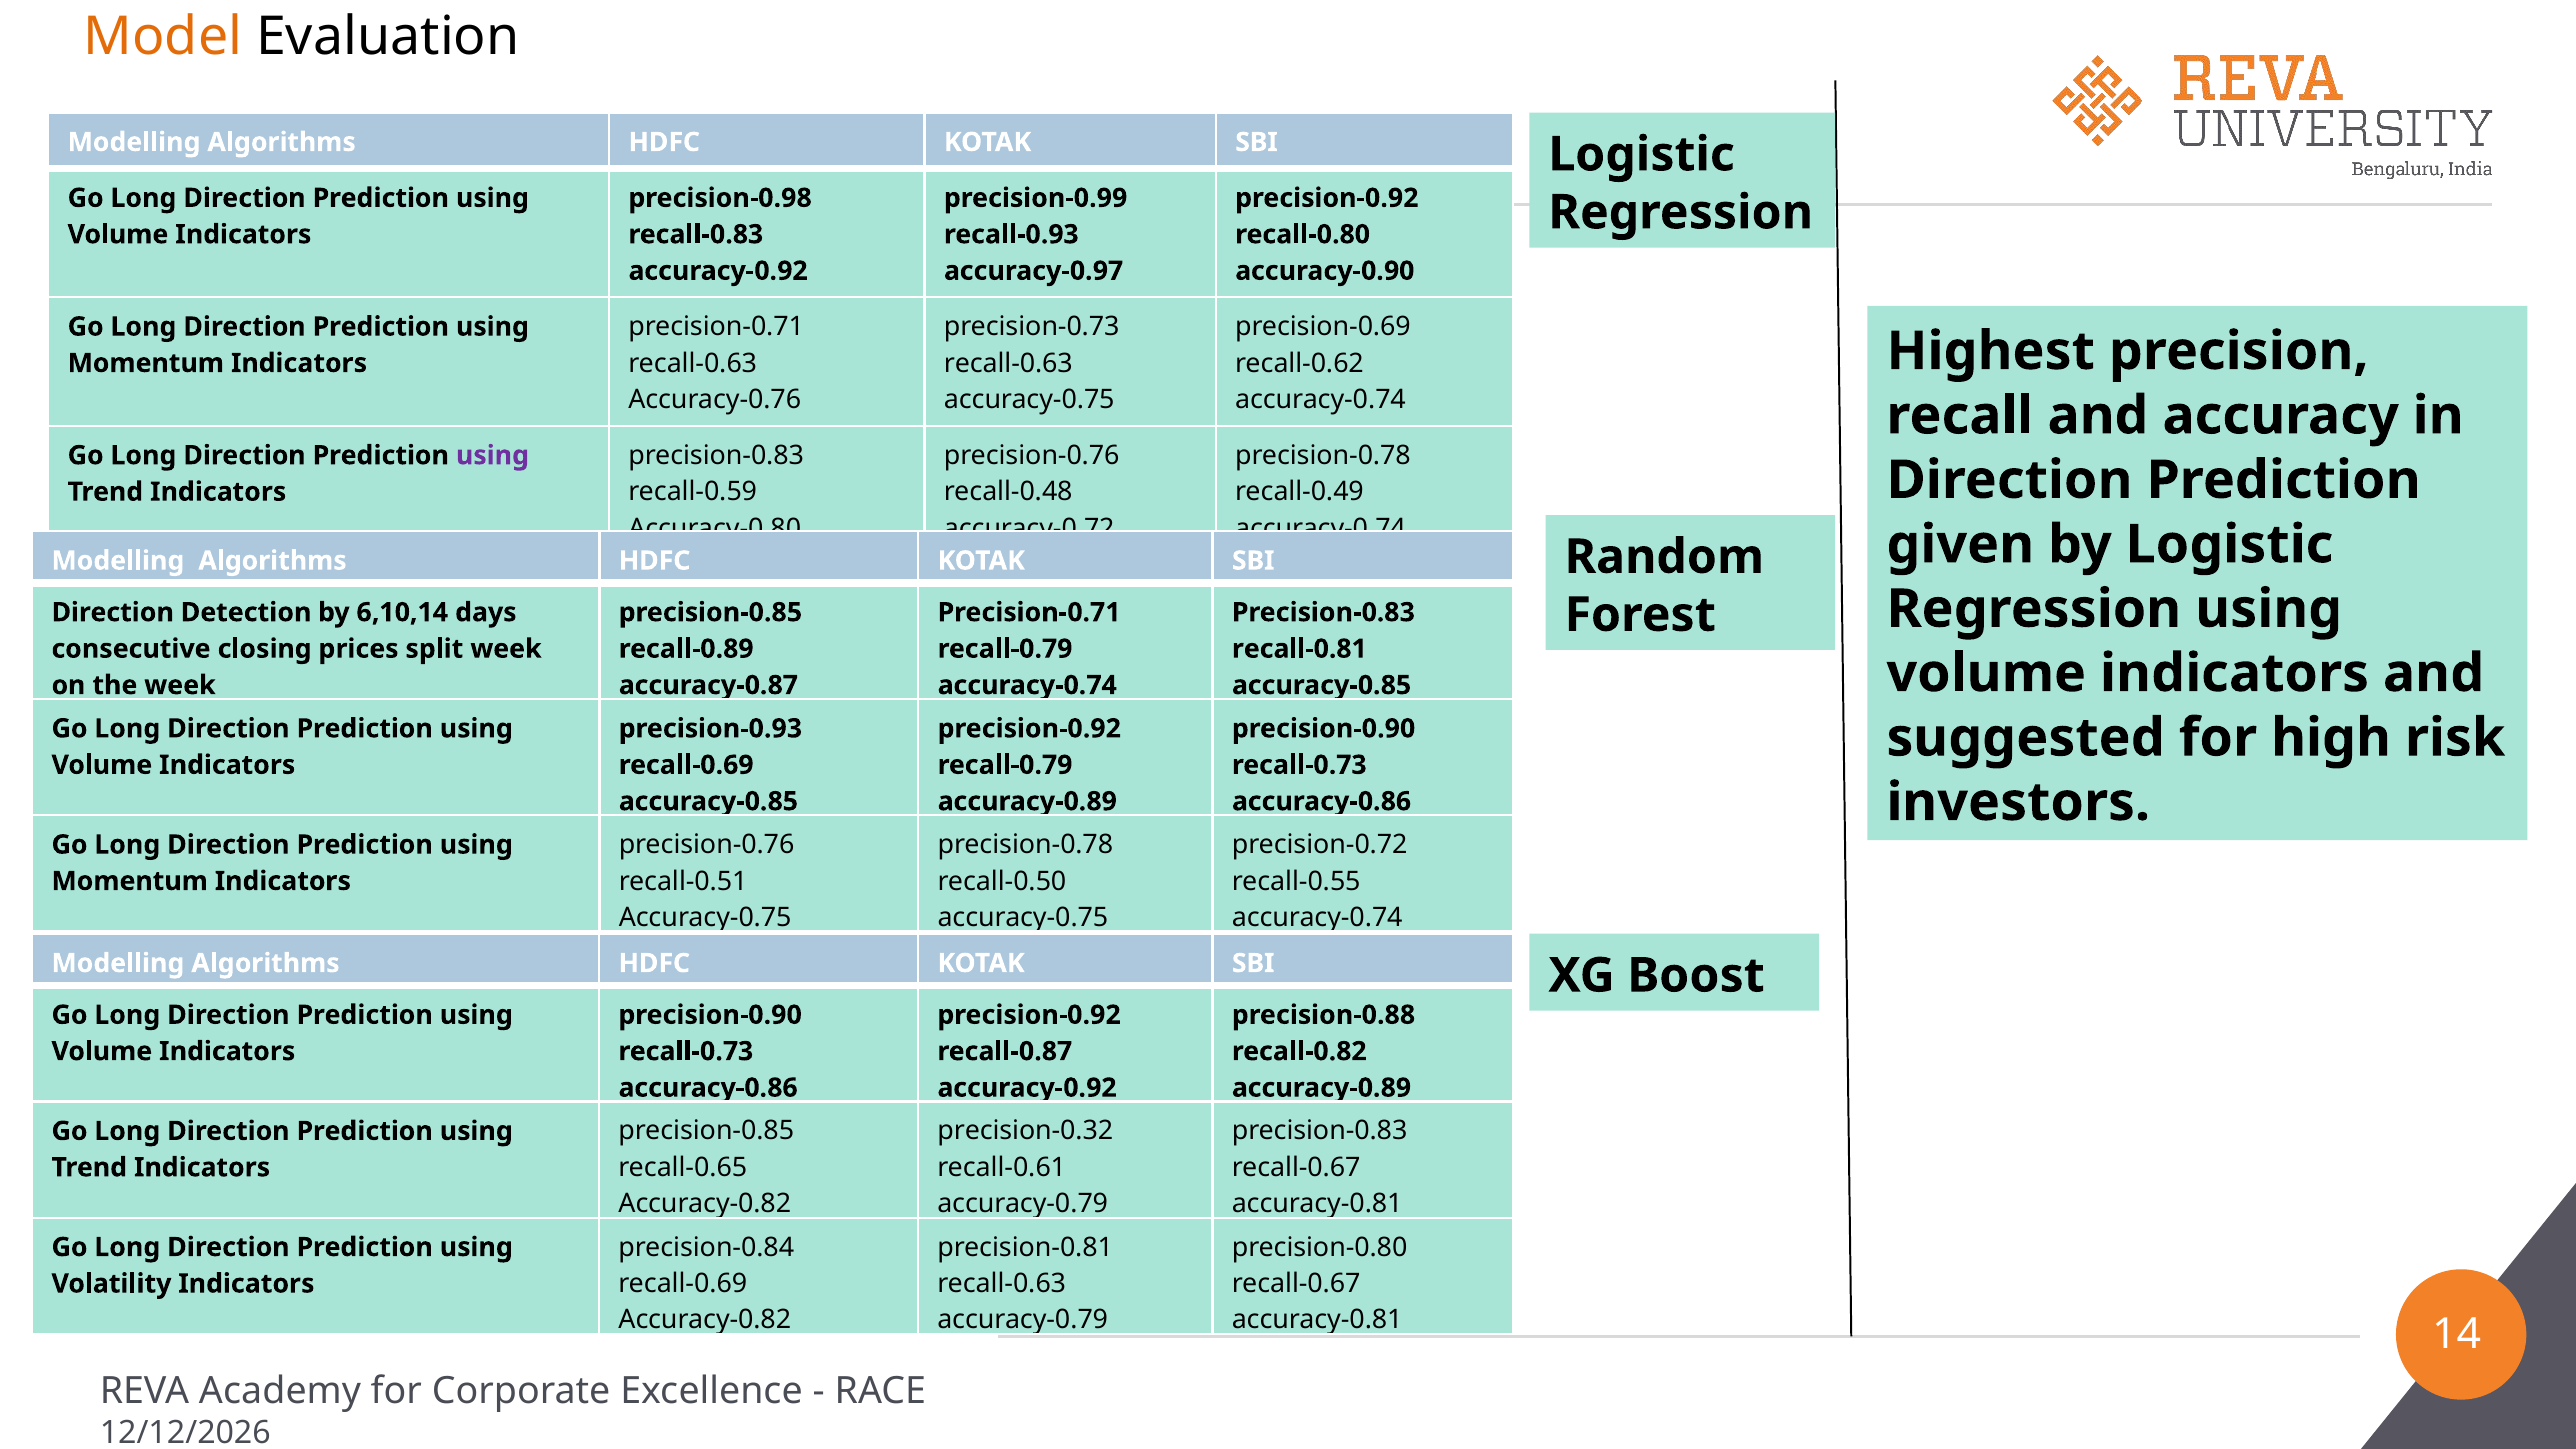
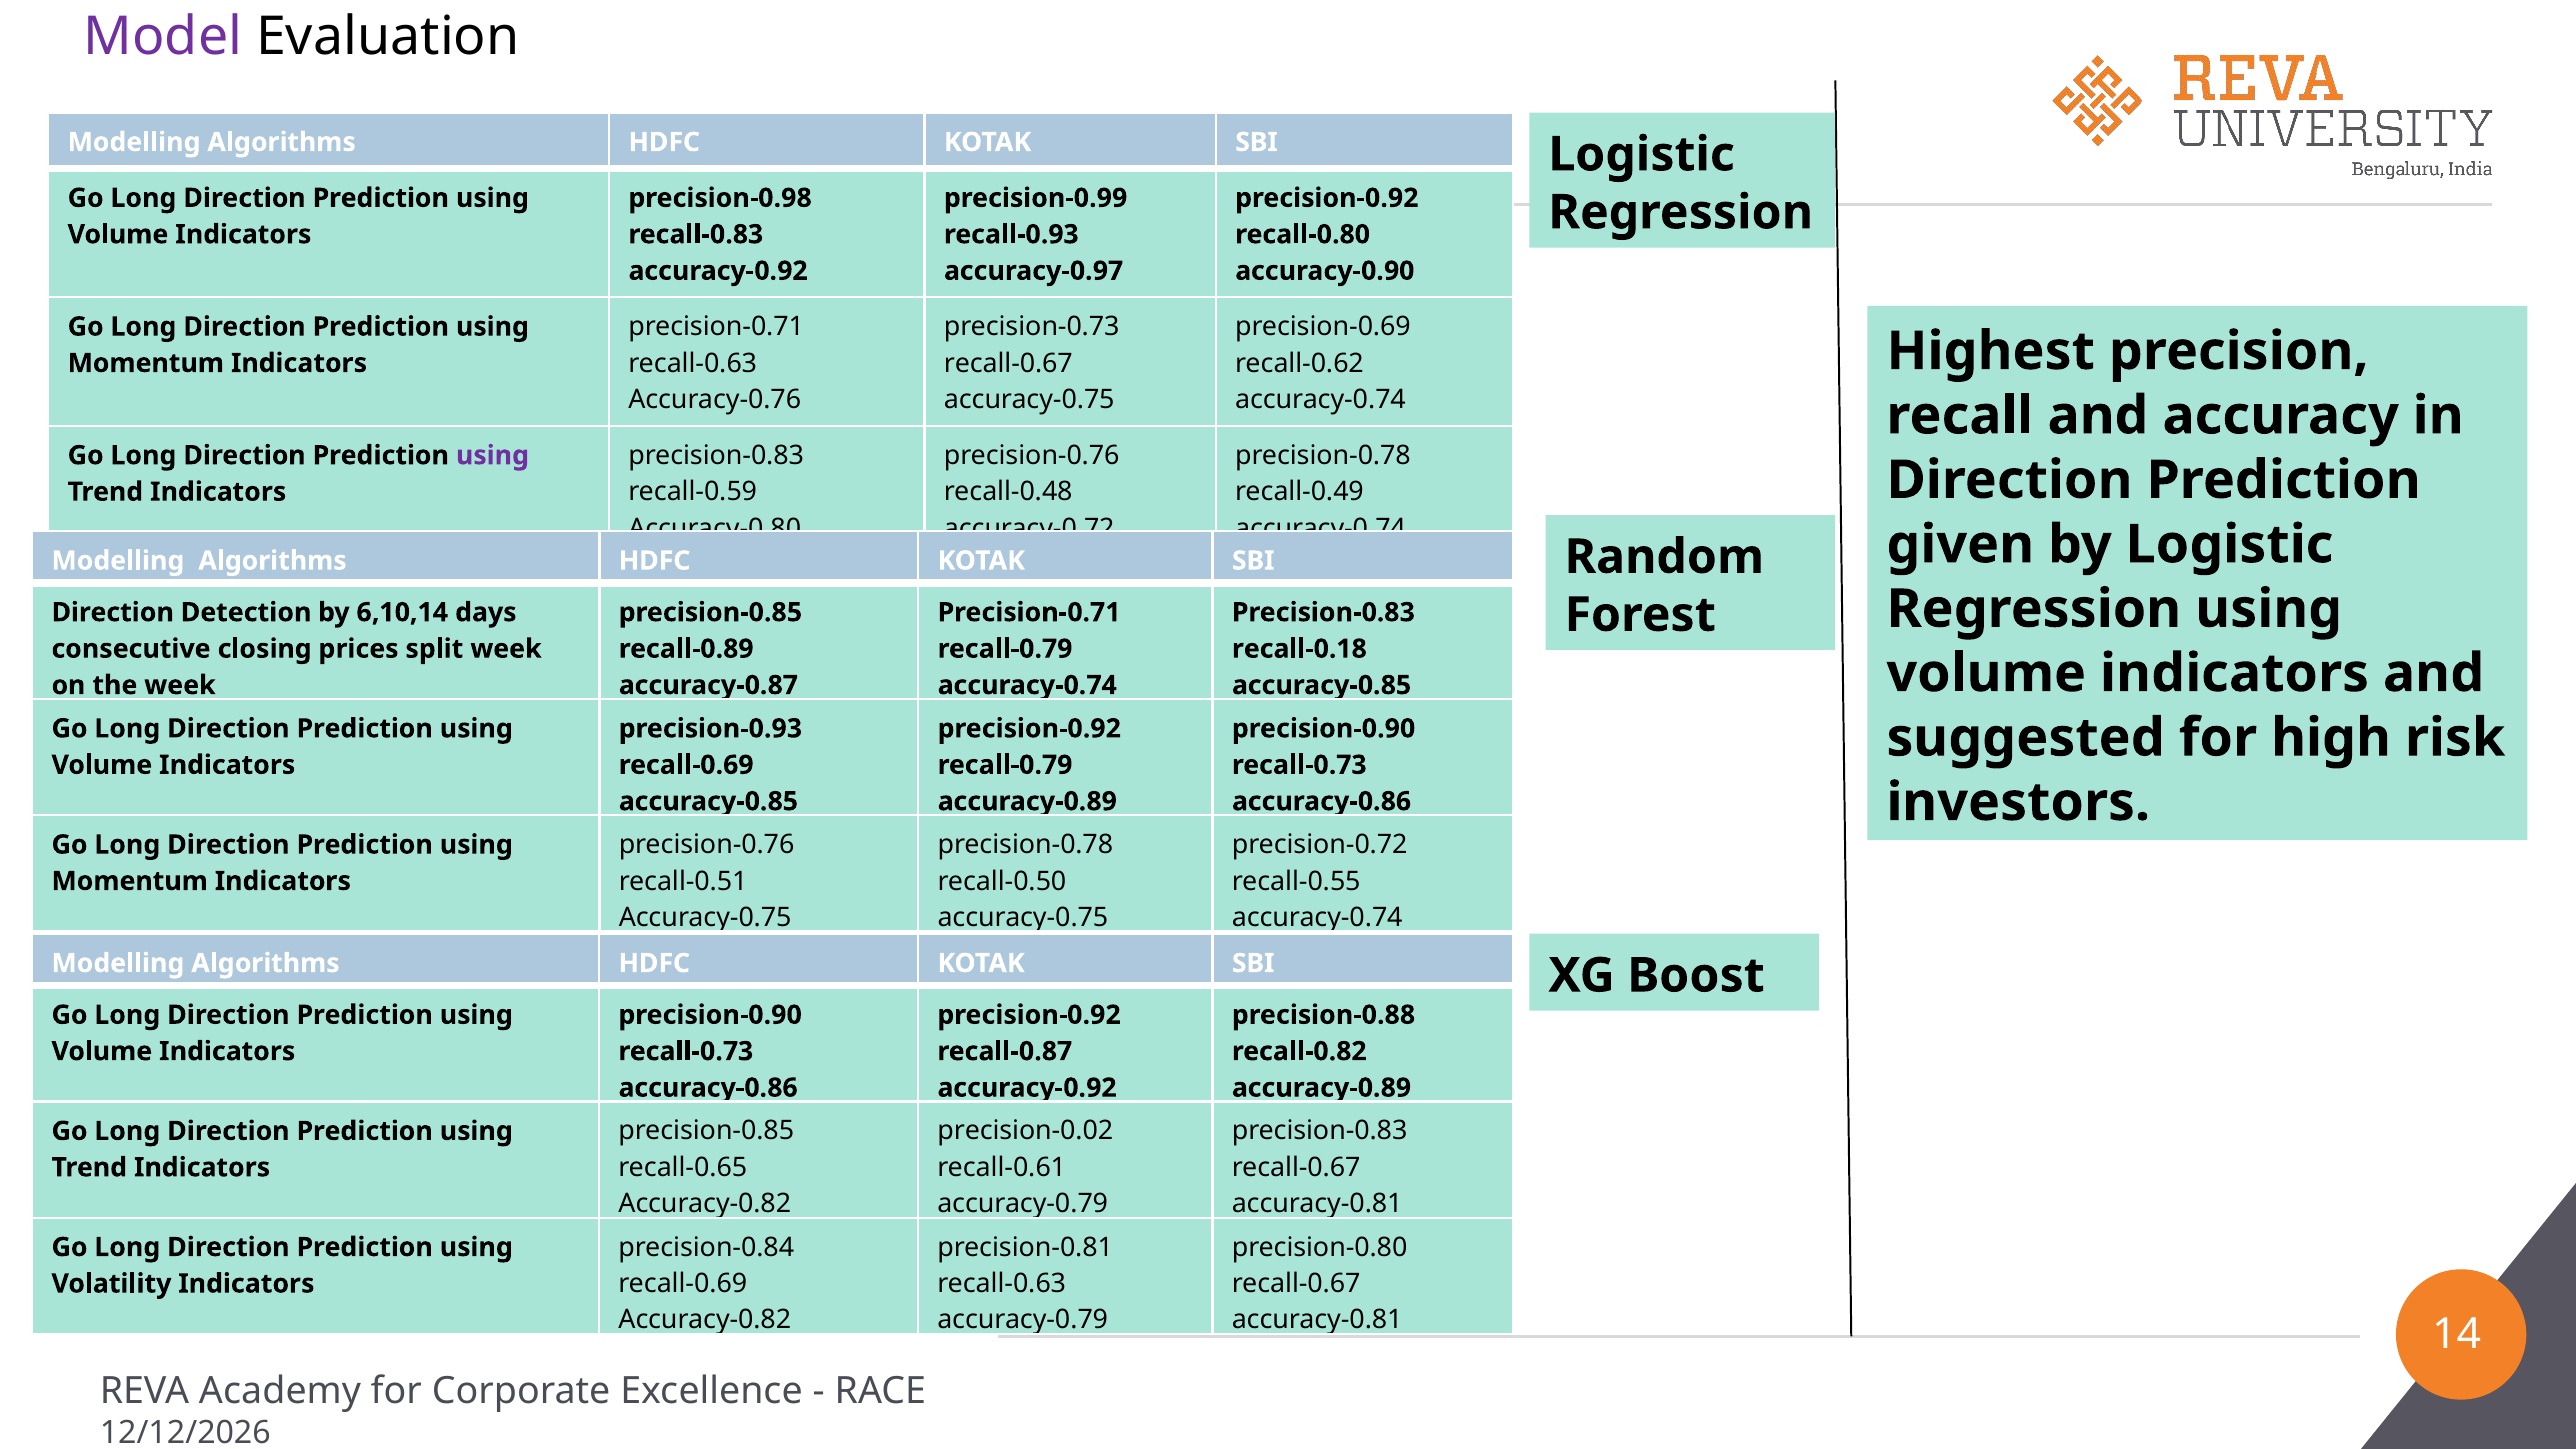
Model colour: orange -> purple
recall-0.63 at (1008, 363): recall-0.63 -> recall-0.67
recall-0.81: recall-0.81 -> recall-0.18
precision-0.32: precision-0.32 -> precision-0.02
